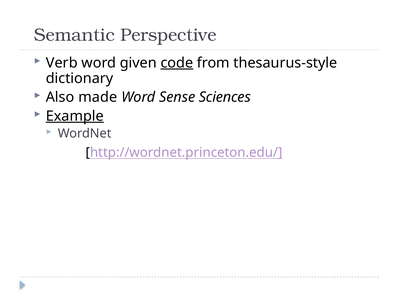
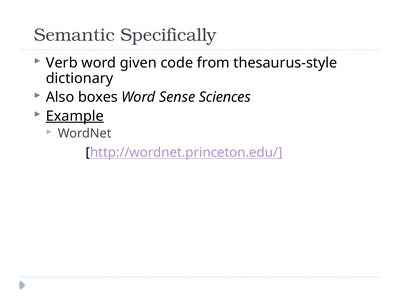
Perspective: Perspective -> Specifically
code underline: present -> none
made: made -> boxes
